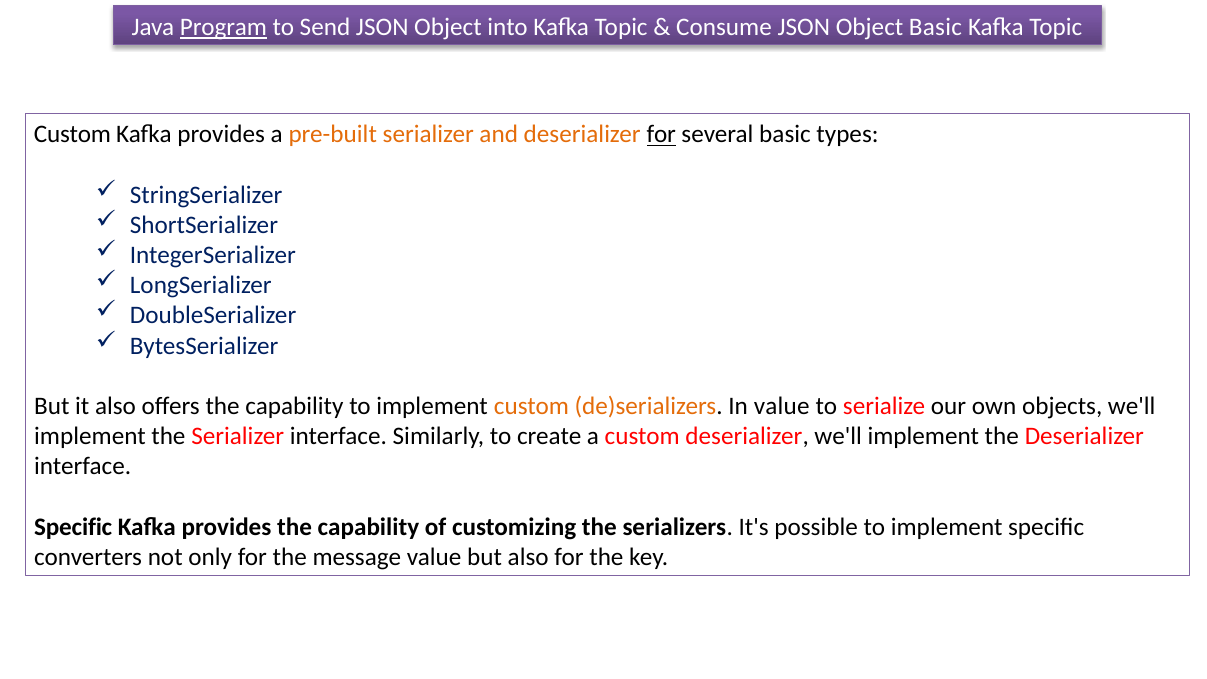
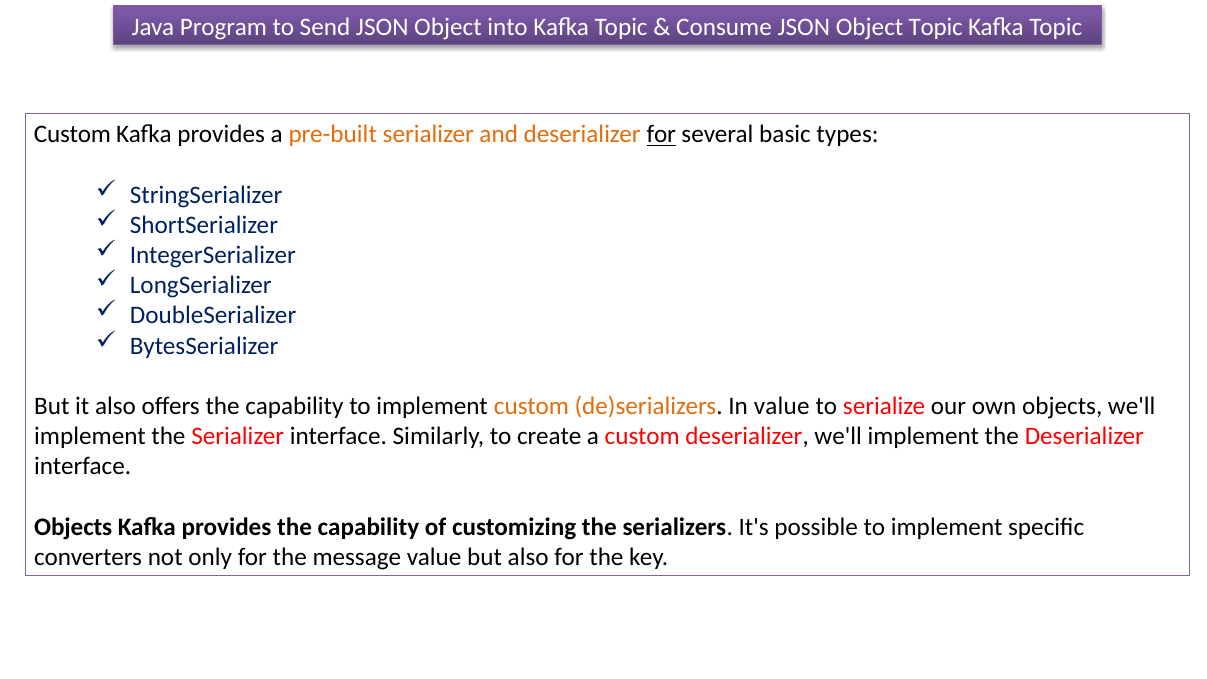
Program underline: present -> none
Object Basic: Basic -> Topic
Specific at (73, 527): Specific -> Objects
